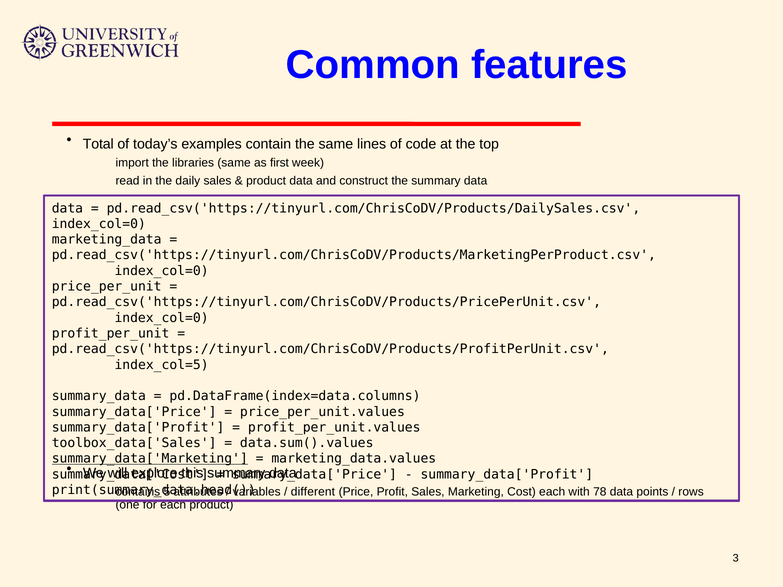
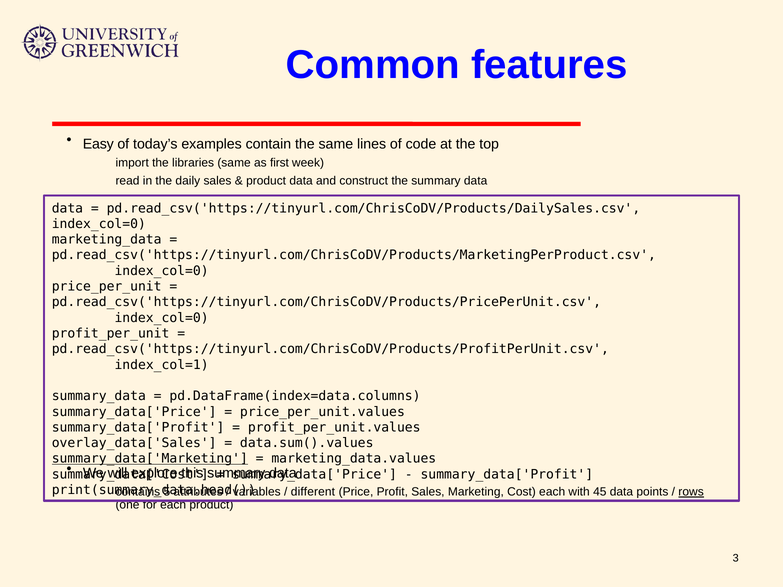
Total: Total -> Easy
index_col=5: index_col=5 -> index_col=1
toolbox_data['Sales: toolbox_data['Sales -> overlay_data['Sales
78: 78 -> 45
rows underline: none -> present
